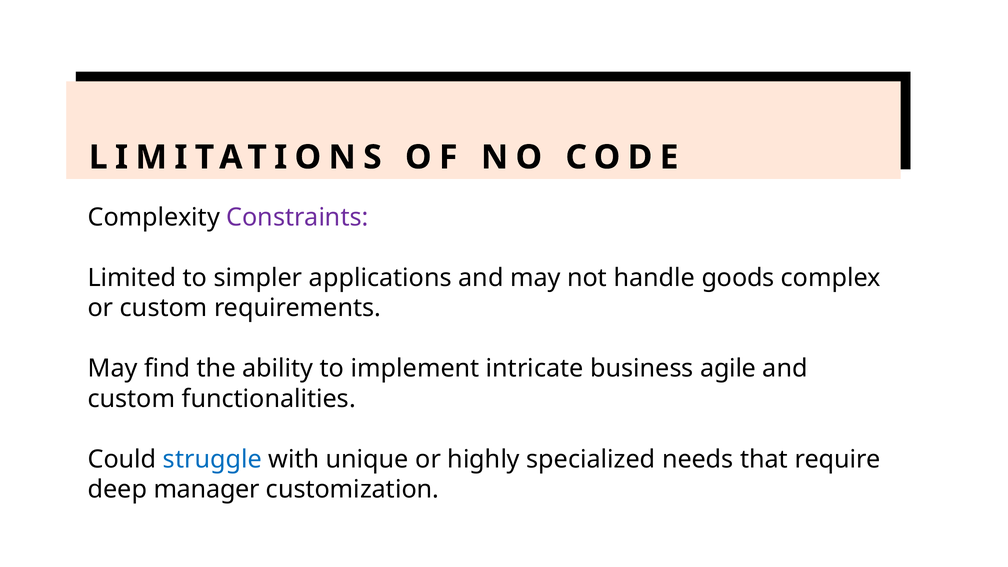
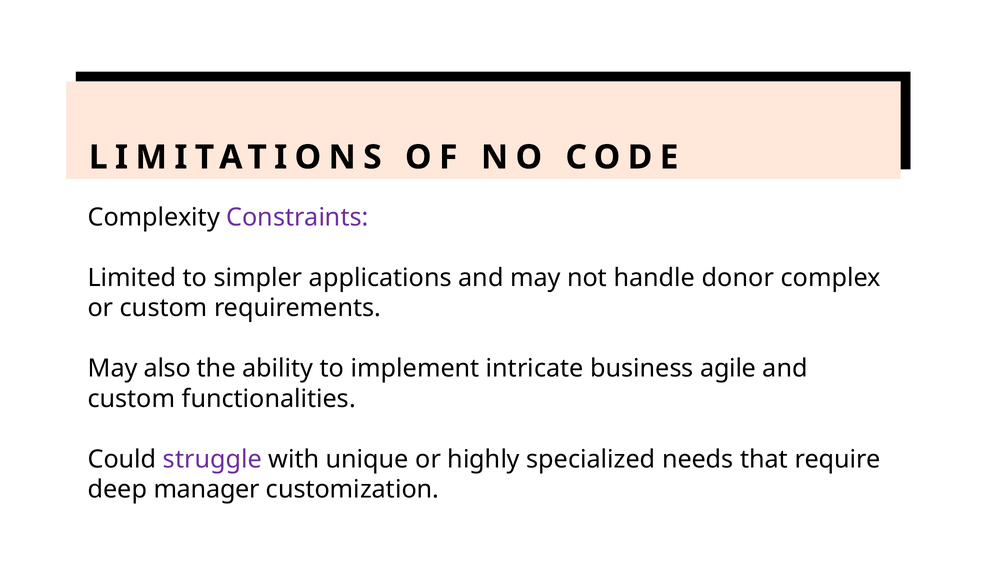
goods: goods -> donor
find: find -> also
struggle colour: blue -> purple
